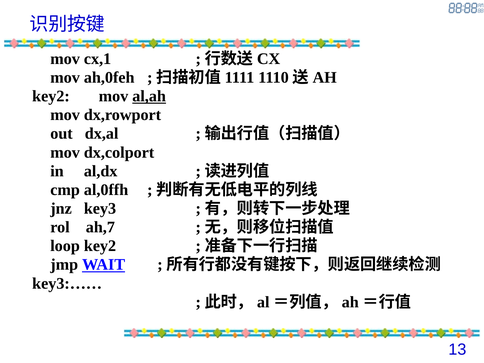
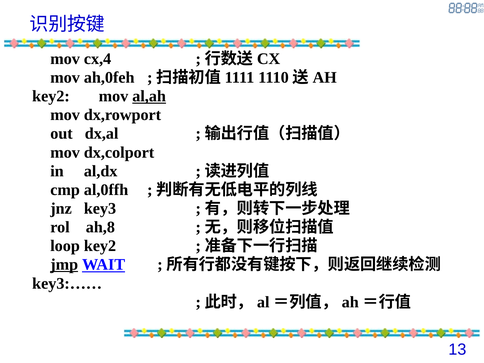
cx,1: cx,1 -> cx,4
ah,7: ah,7 -> ah,8
jmp underline: none -> present
